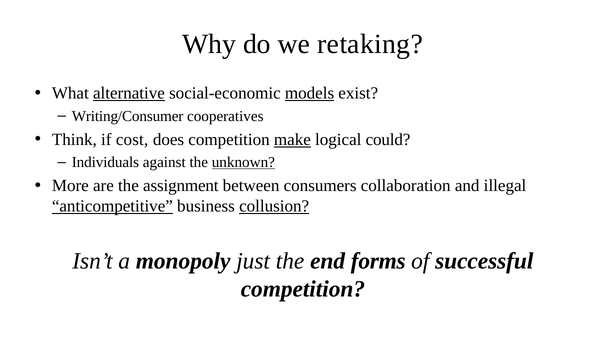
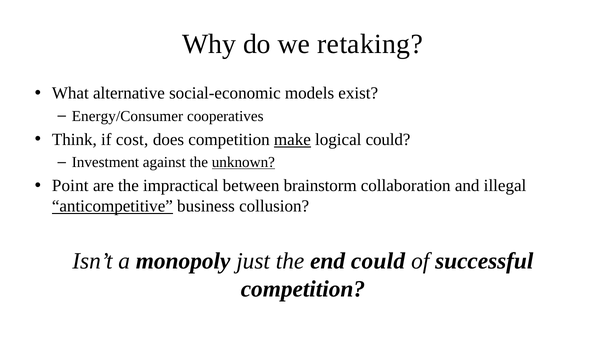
alternative underline: present -> none
models underline: present -> none
Writing/Consumer: Writing/Consumer -> Energy/Consumer
Individuals: Individuals -> Investment
More: More -> Point
assignment: assignment -> impractical
consumers: consumers -> brainstorm
collusion underline: present -> none
end forms: forms -> could
